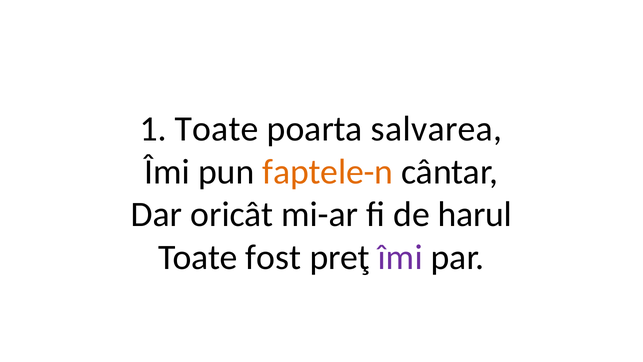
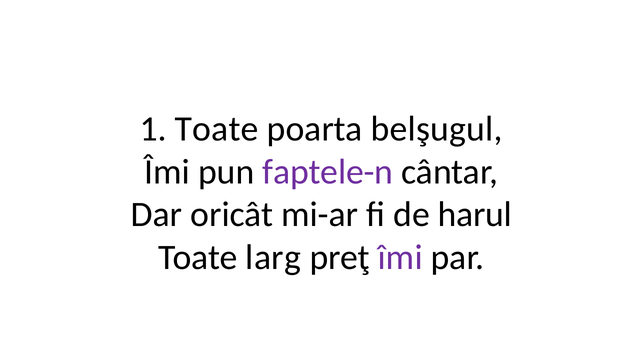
salvarea: salvarea -> belşugul
faptele-n colour: orange -> purple
fost: fost -> larg
